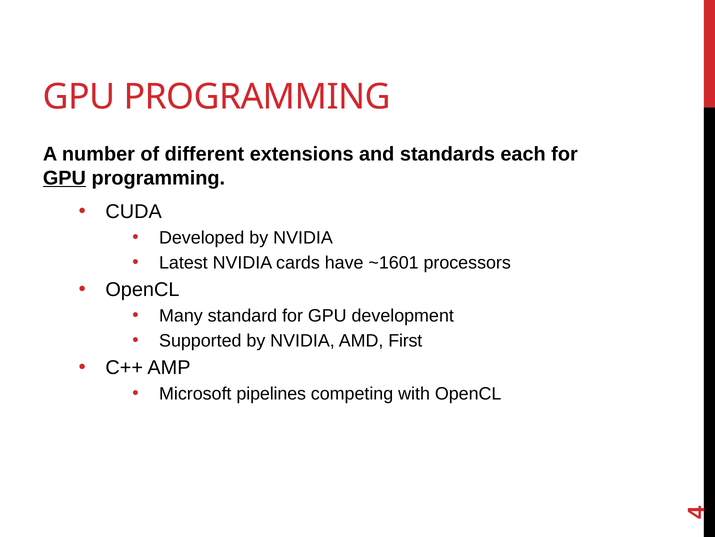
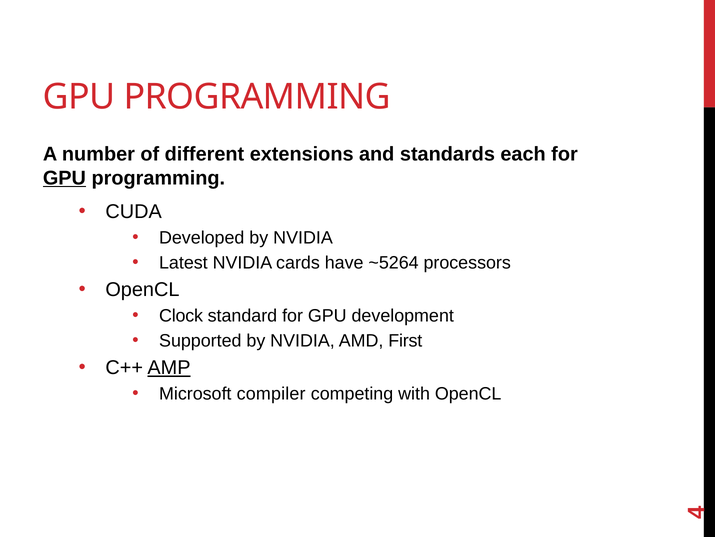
~1601: ~1601 -> ~5264
Many: Many -> Clock
AMP underline: none -> present
pipelines: pipelines -> compiler
